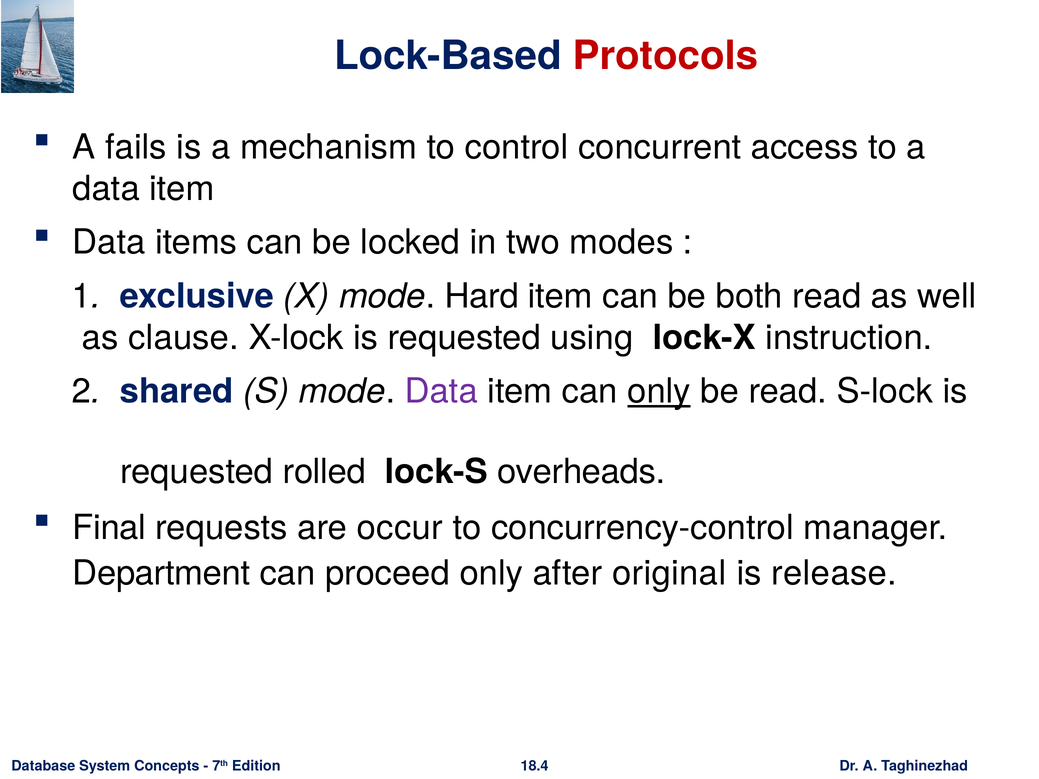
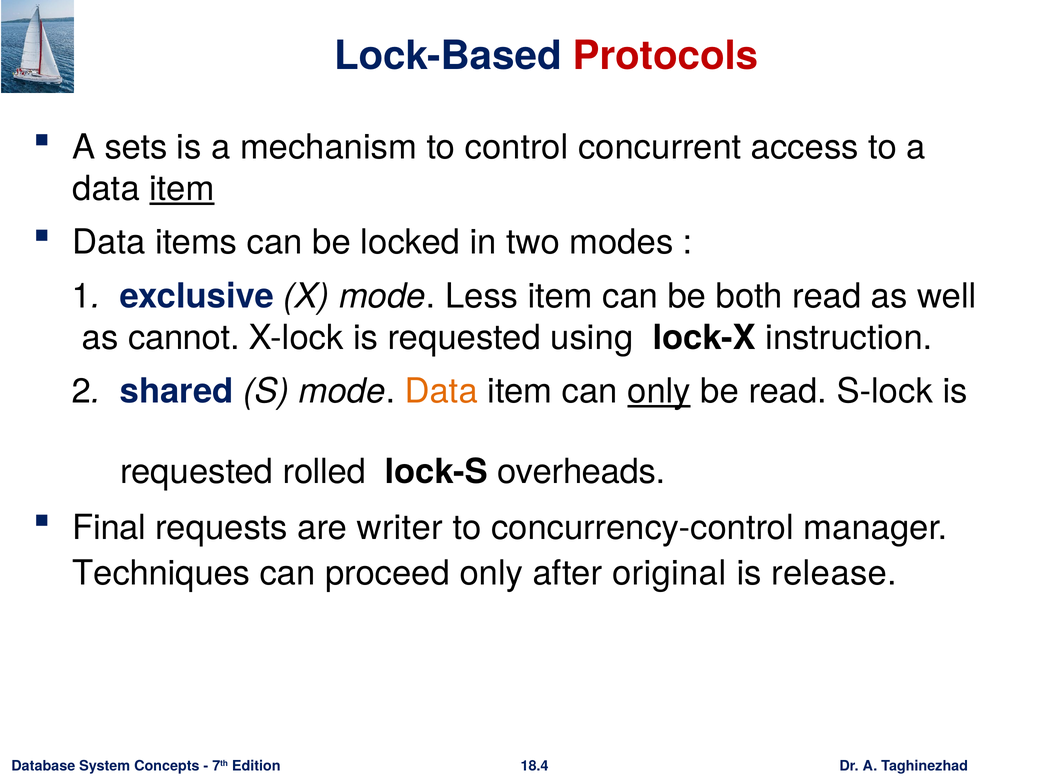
fails: fails -> sets
item at (182, 189) underline: none -> present
Hard: Hard -> Less
clause: clause -> cannot
Data at (441, 391) colour: purple -> orange
occur: occur -> writer
Department: Department -> Techniques
